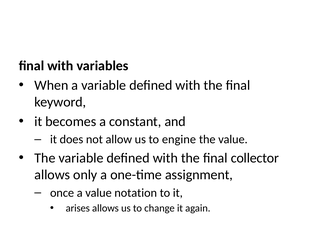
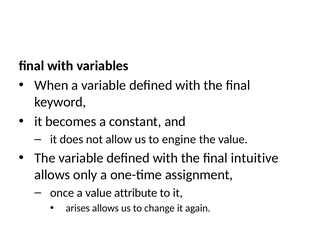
collector: collector -> intuitive
notation: notation -> attribute
